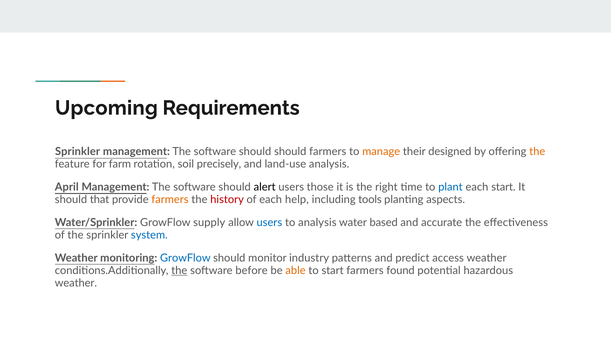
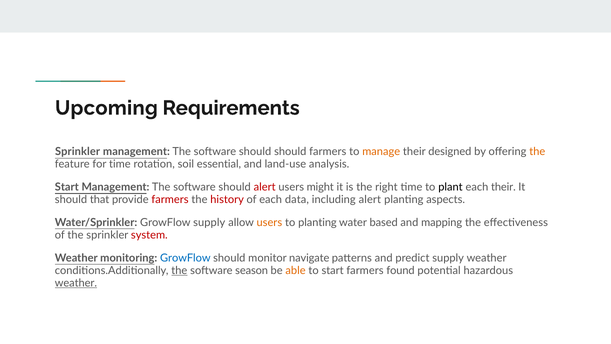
for farm: farm -> time
precisely: precisely -> essential
April at (67, 187): April -> Start
alert at (265, 187) colour: black -> red
those: those -> might
plant colour: blue -> black
each start: start -> their
farmers at (170, 199) colour: orange -> red
help: help -> data
including tools: tools -> alert
users at (269, 222) colour: blue -> orange
to analysis: analysis -> planting
accurate: accurate -> mapping
system colour: blue -> red
industry: industry -> navigate
predict access: access -> supply
before: before -> season
weather at (76, 283) underline: none -> present
